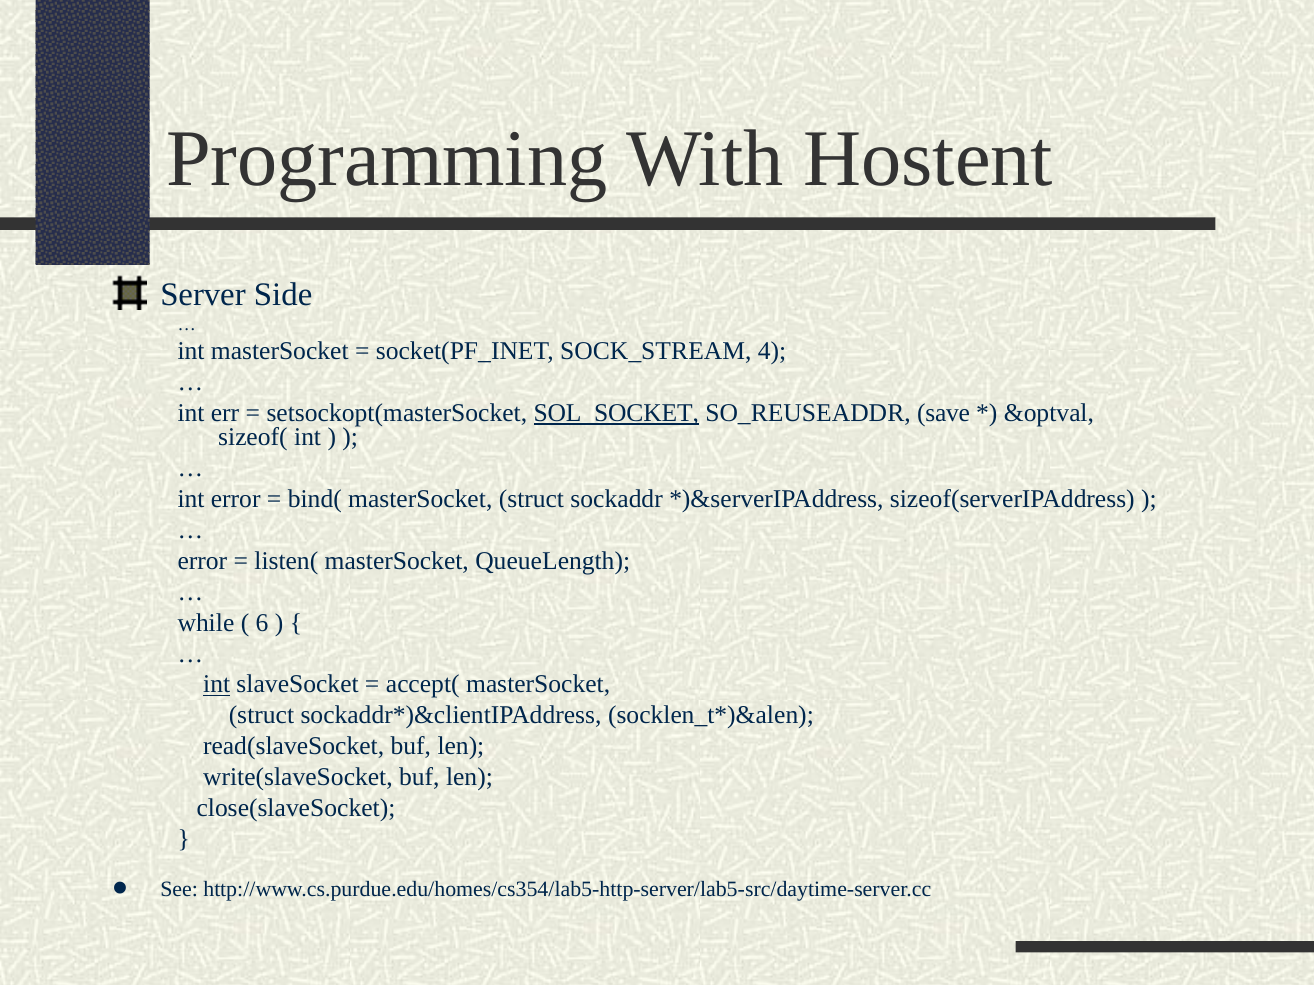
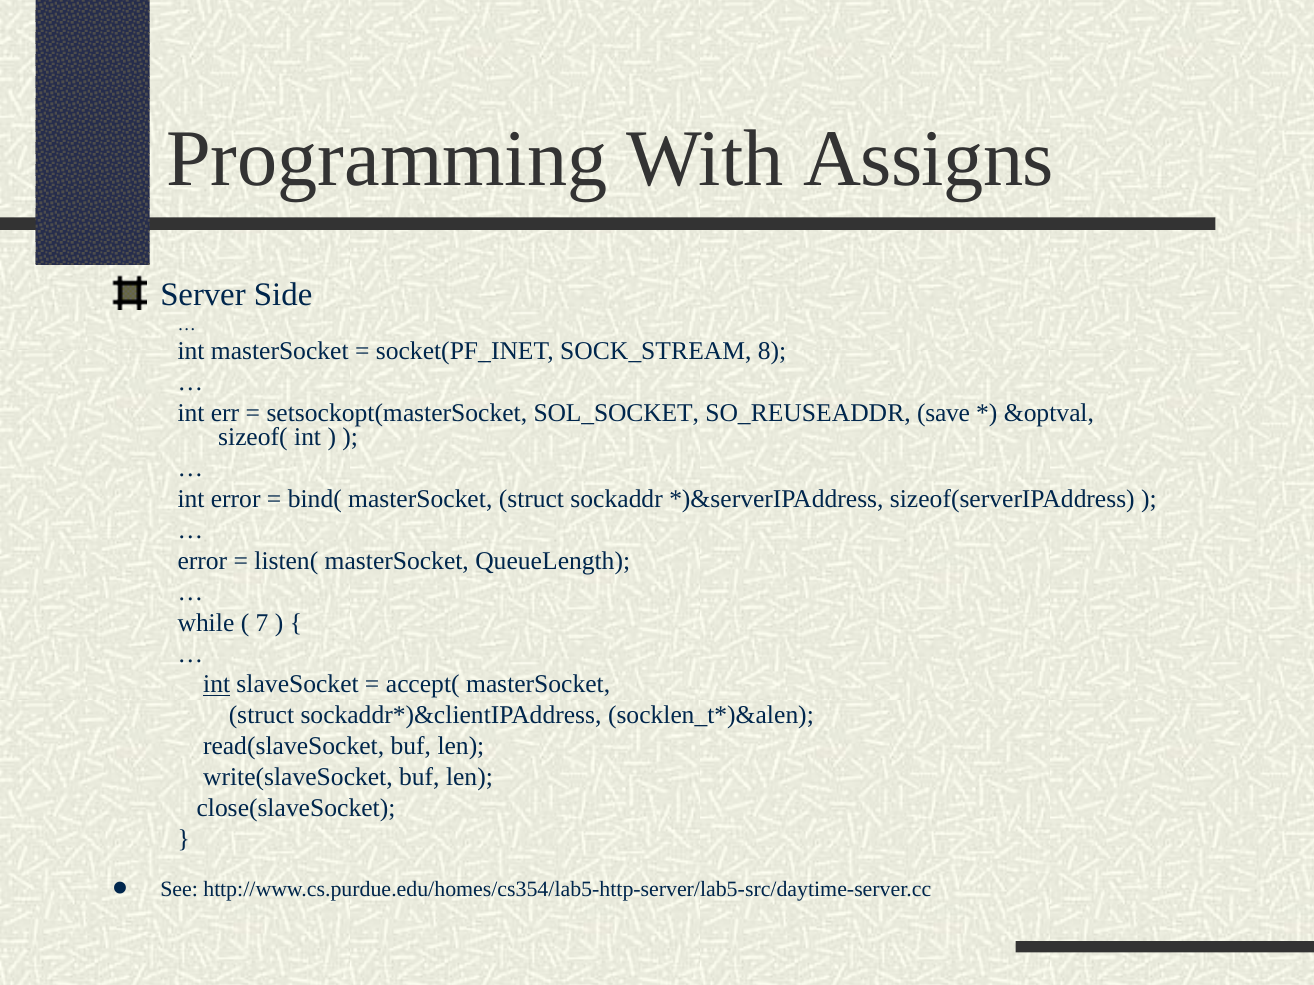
Hostent: Hostent -> Assigns
4: 4 -> 8
SOL_SOCKET underline: present -> none
6: 6 -> 7
